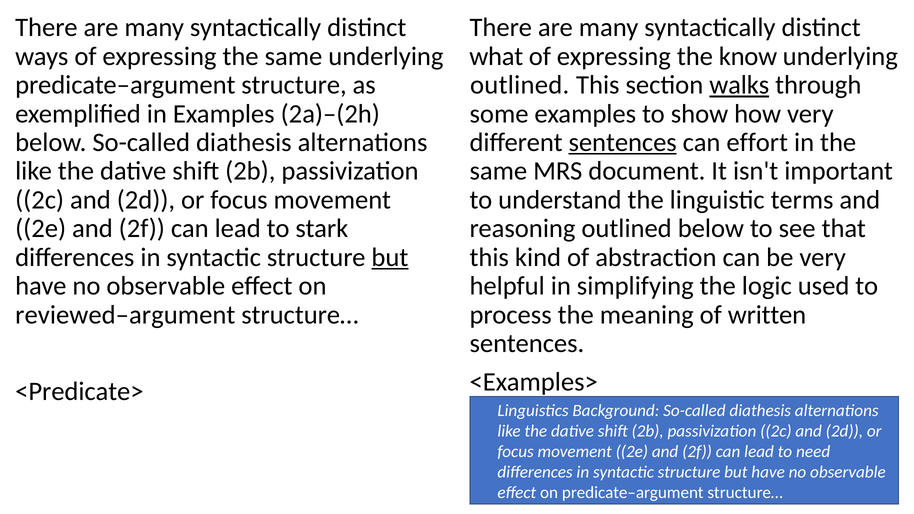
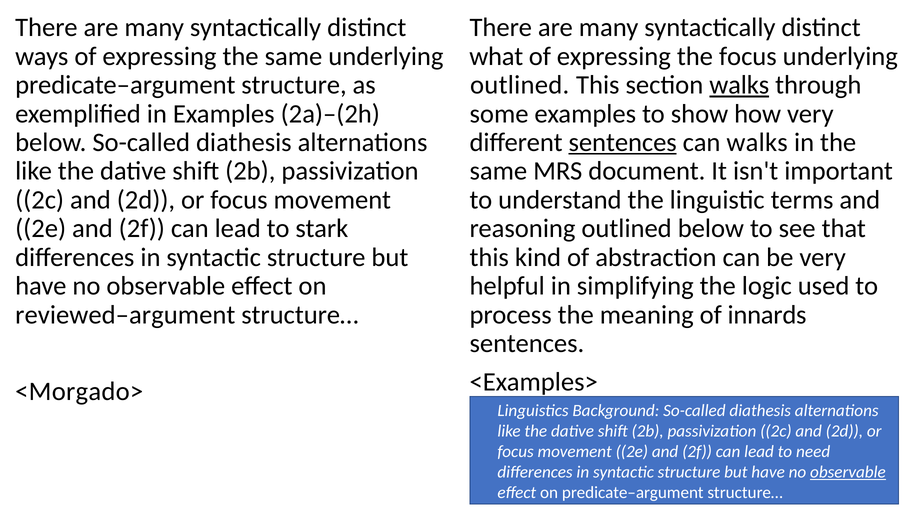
the know: know -> focus
can effort: effort -> walks
but at (390, 257) underline: present -> none
written: written -> innards
<Predicate>: <Predicate> -> <Morgado>
observable at (848, 472) underline: none -> present
